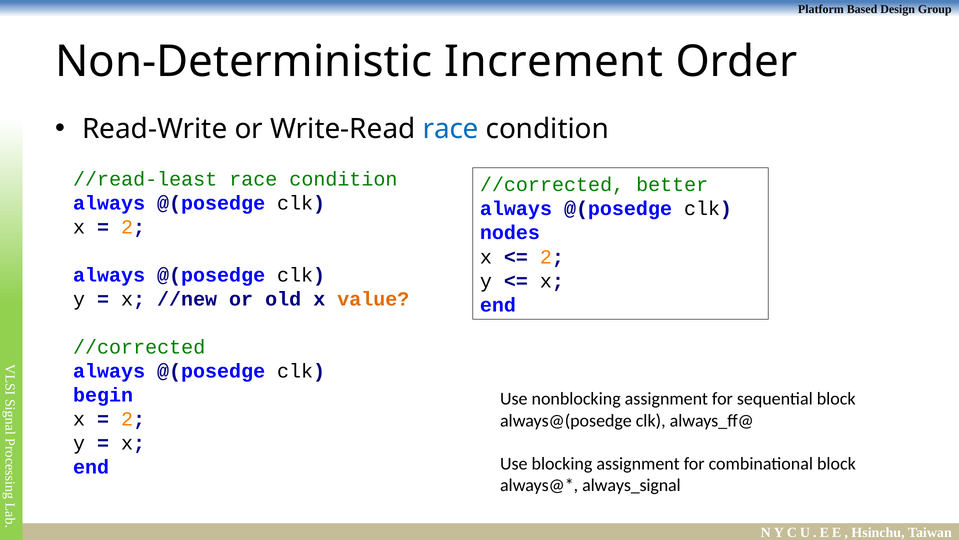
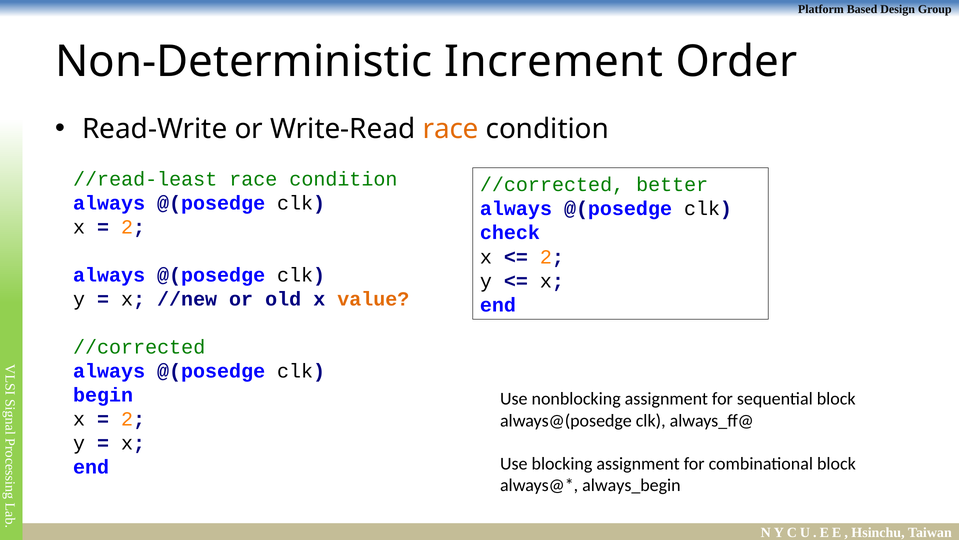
race at (451, 129) colour: blue -> orange
nodes: nodes -> check
always_signal: always_signal -> always_begin
